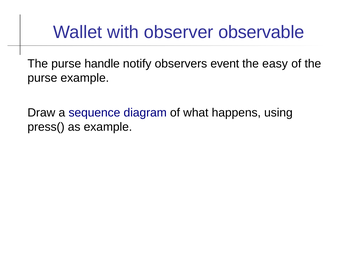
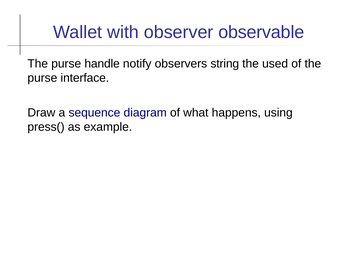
event: event -> string
easy: easy -> used
purse example: example -> interface
